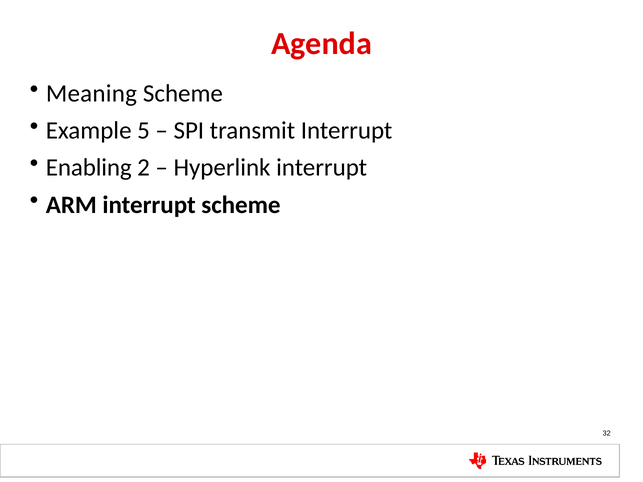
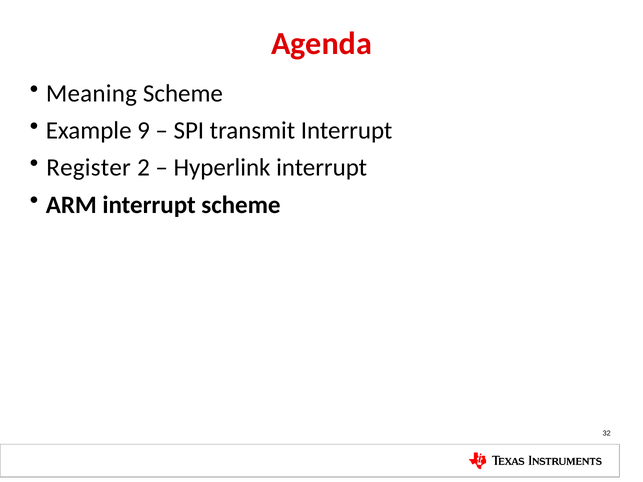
5: 5 -> 9
Enabling: Enabling -> Register
